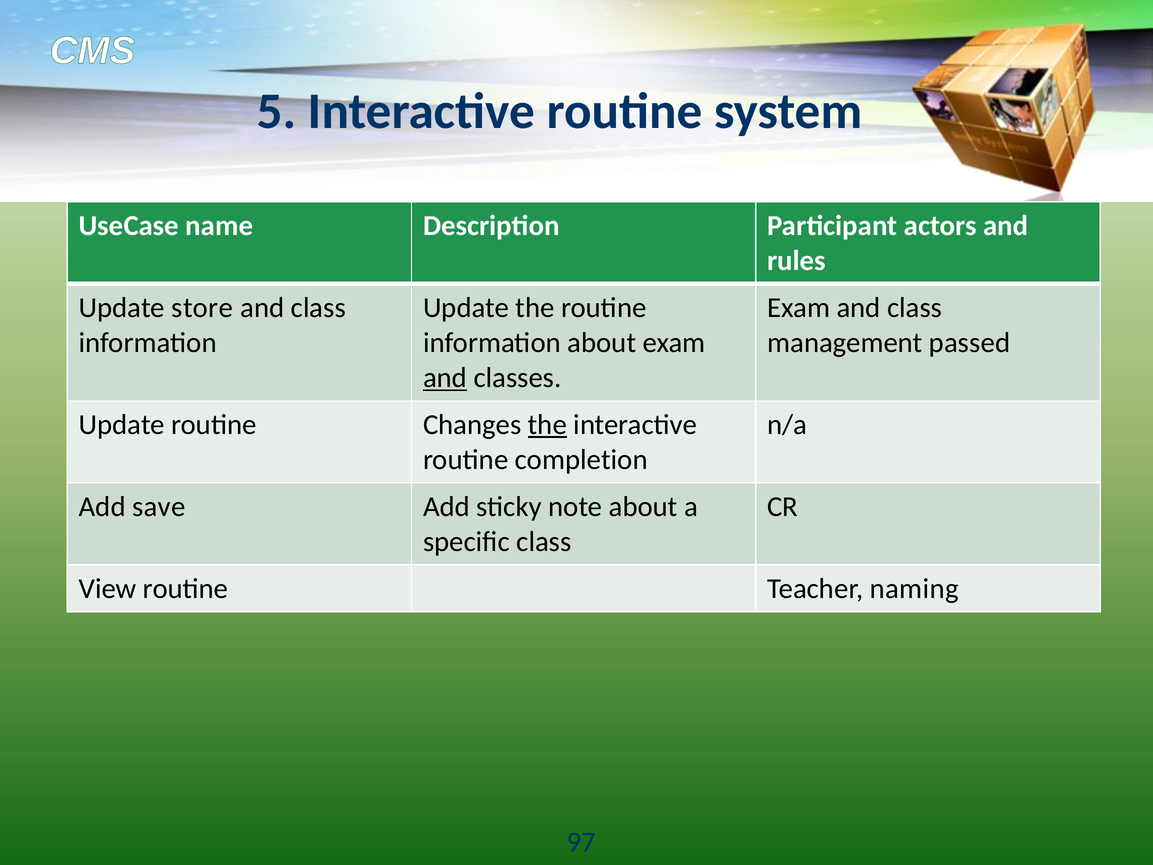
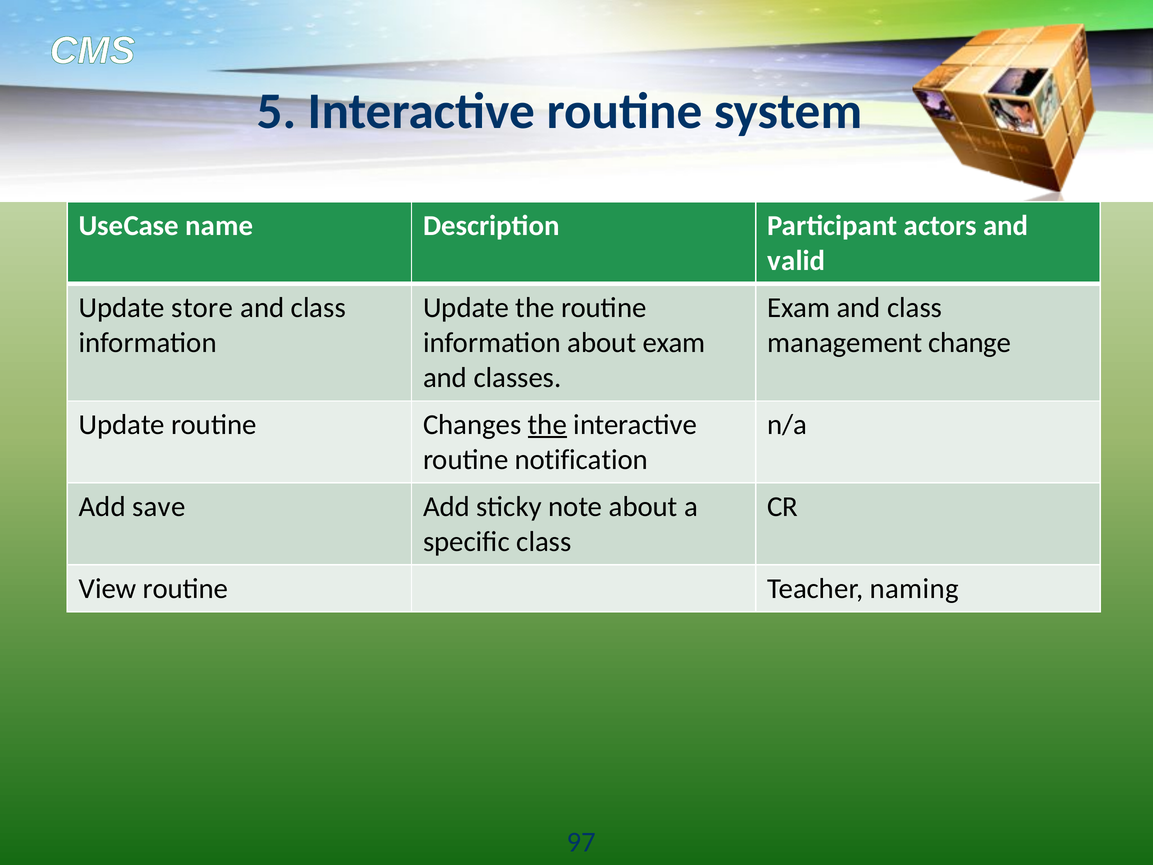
rules: rules -> valid
passed: passed -> change
and at (445, 378) underline: present -> none
completion: completion -> notification
